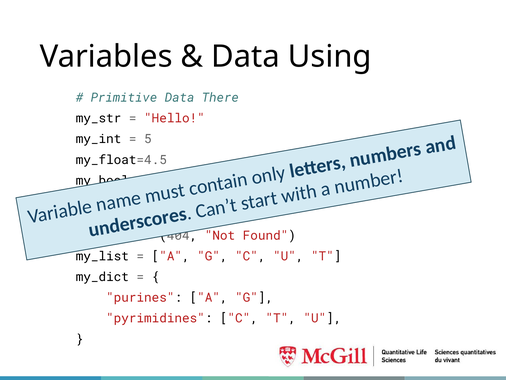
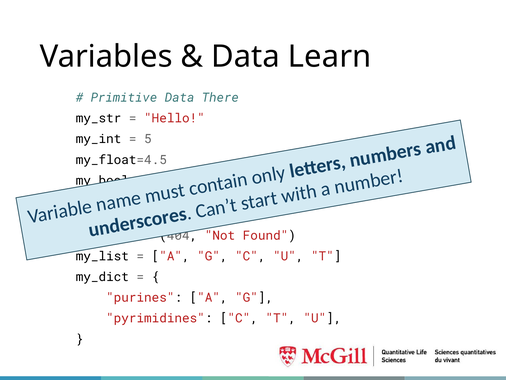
Using: Using -> Learn
